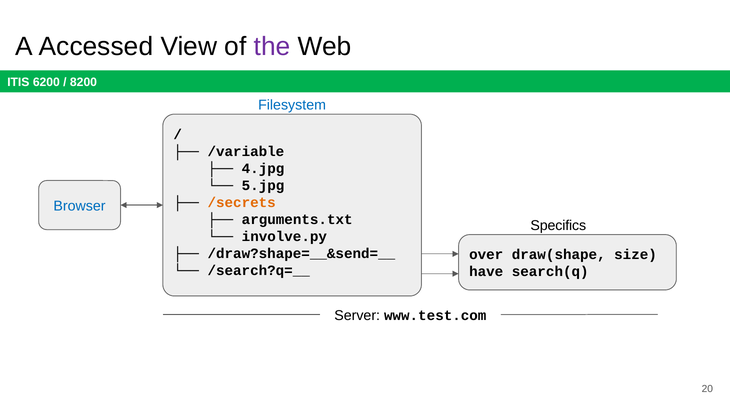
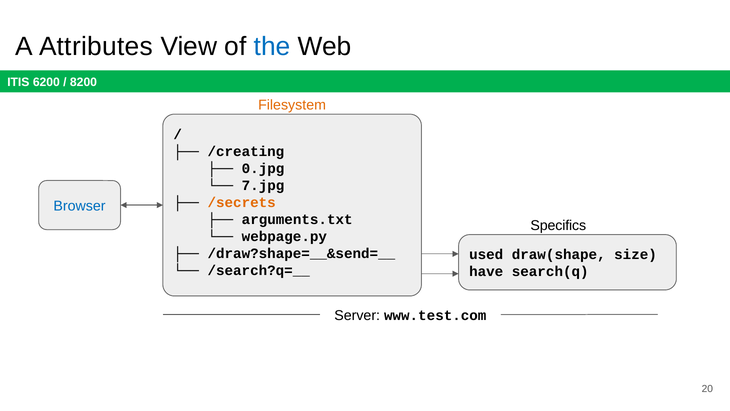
Accessed: Accessed -> Attributes
the colour: purple -> blue
Filesystem colour: blue -> orange
/variable: /variable -> /creating
4.jpg: 4.jpg -> 0.jpg
5.jpg: 5.jpg -> 7.jpg
involve.py: involve.py -> webpage.py
over: over -> used
